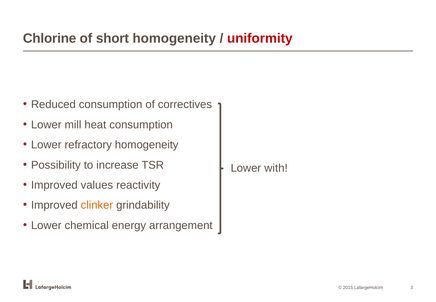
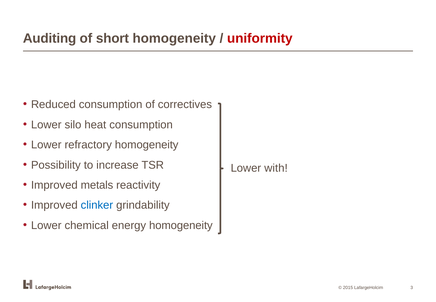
Chlorine: Chlorine -> Auditing
mill: mill -> silo
values: values -> metals
clinker colour: orange -> blue
energy arrangement: arrangement -> homogeneity
